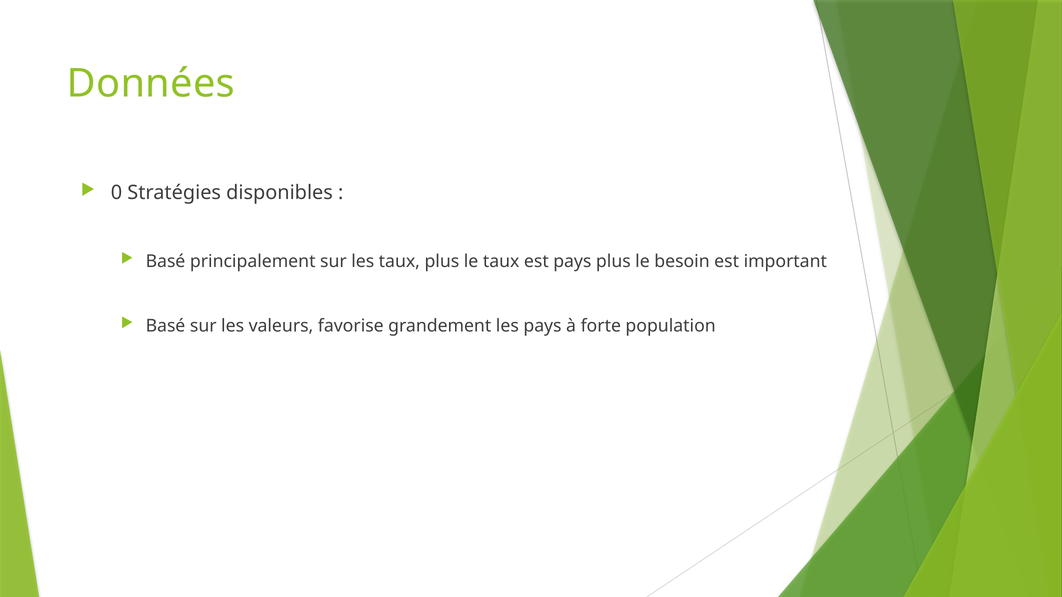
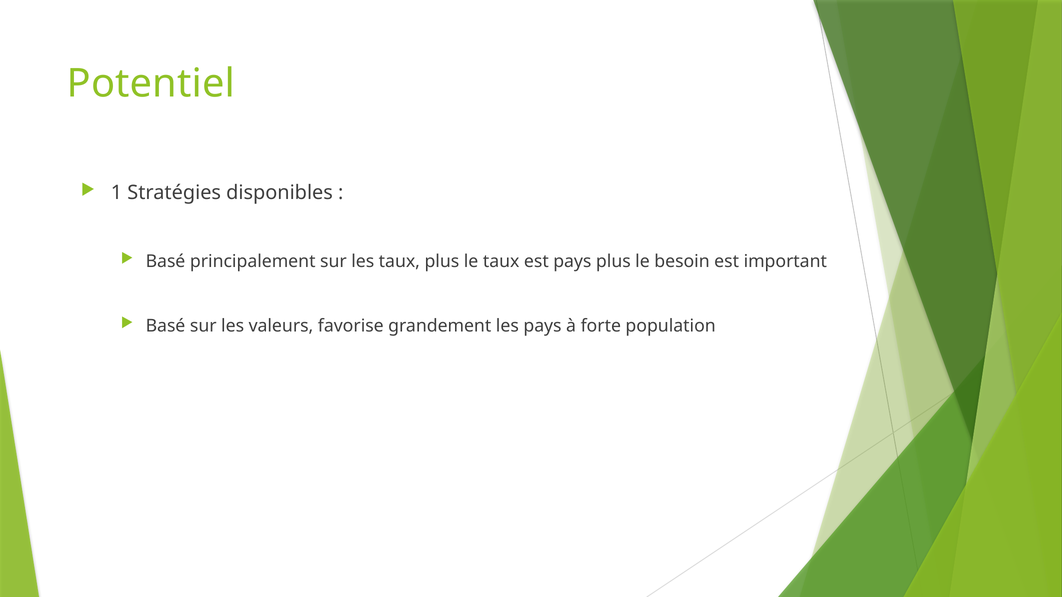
Données: Données -> Potentiel
0: 0 -> 1
